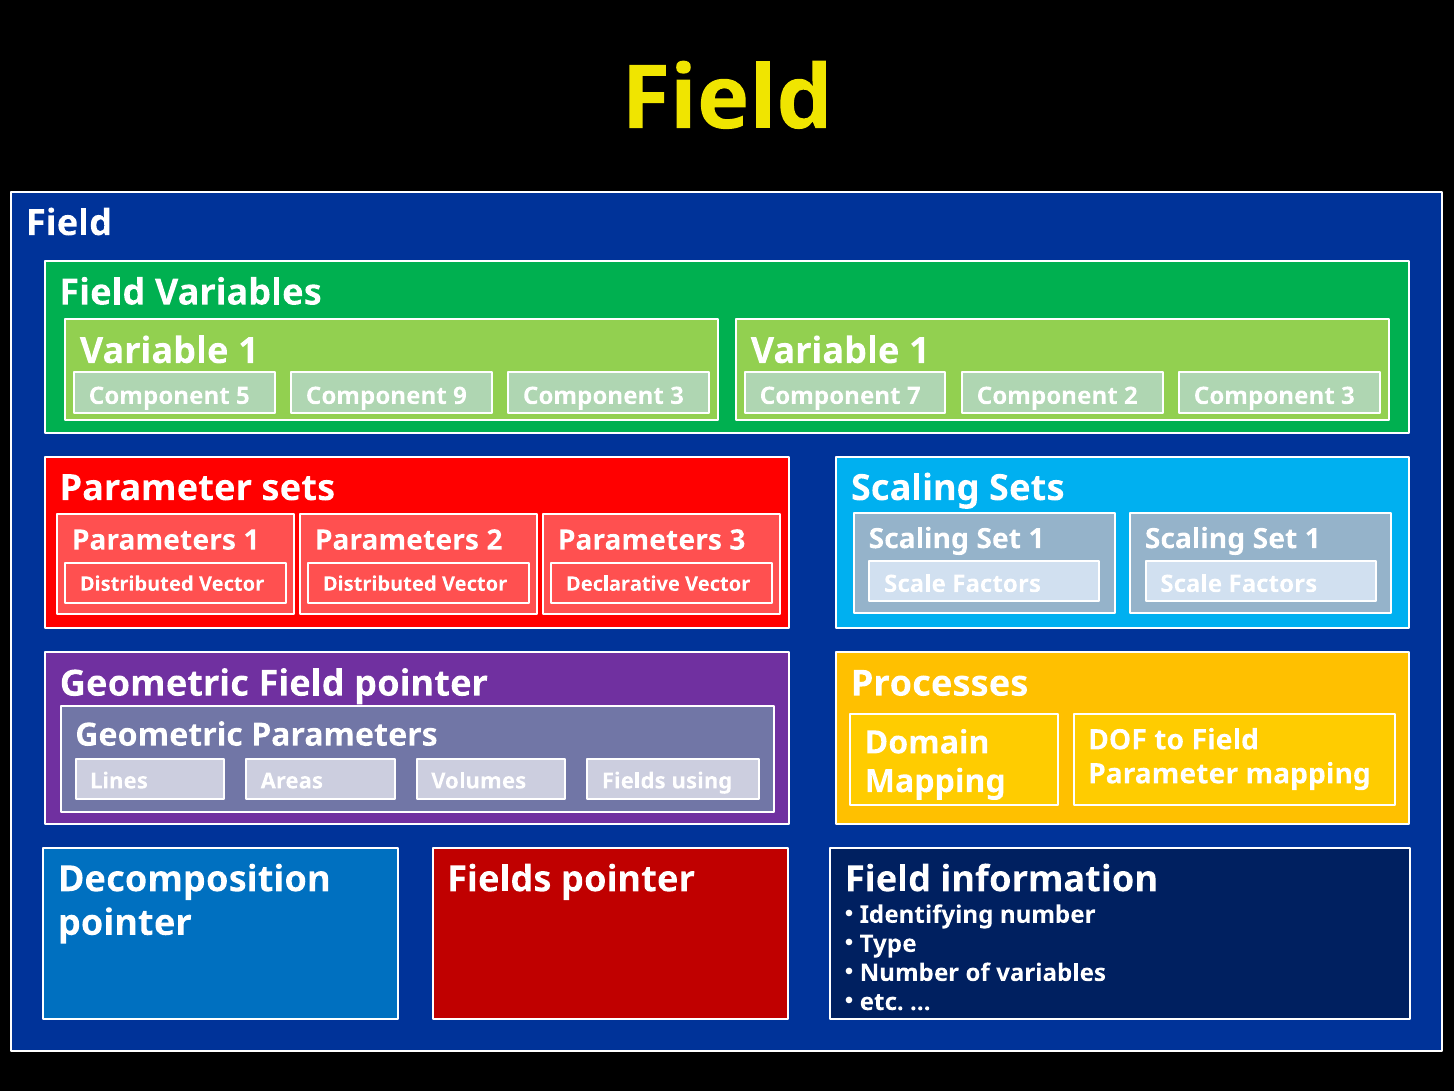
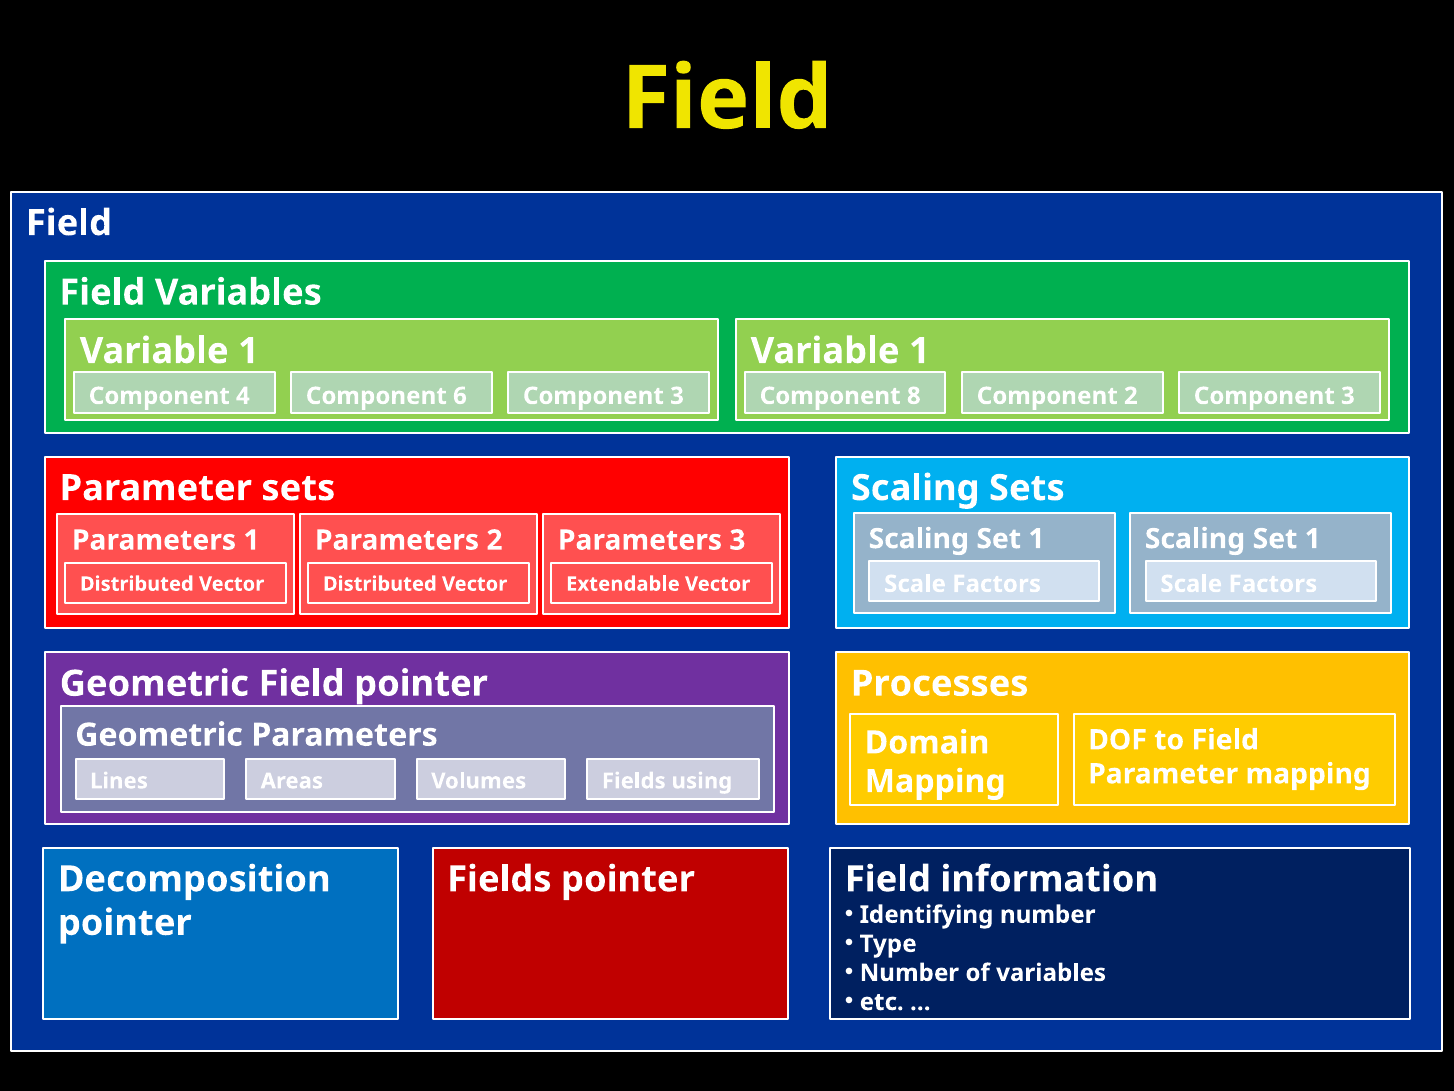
5: 5 -> 4
9: 9 -> 6
7: 7 -> 8
Declarative: Declarative -> Extendable
